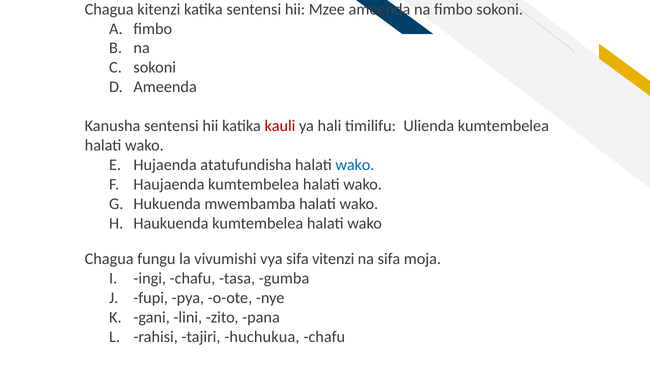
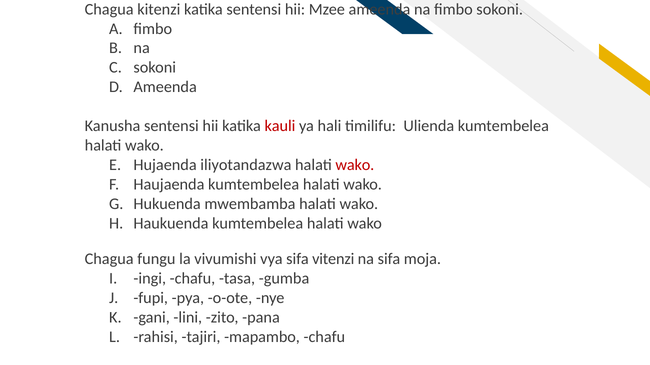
atatufundisha: atatufundisha -> iliyotandazwa
wako at (355, 165) colour: blue -> red
huchukua: huchukua -> mapambo
